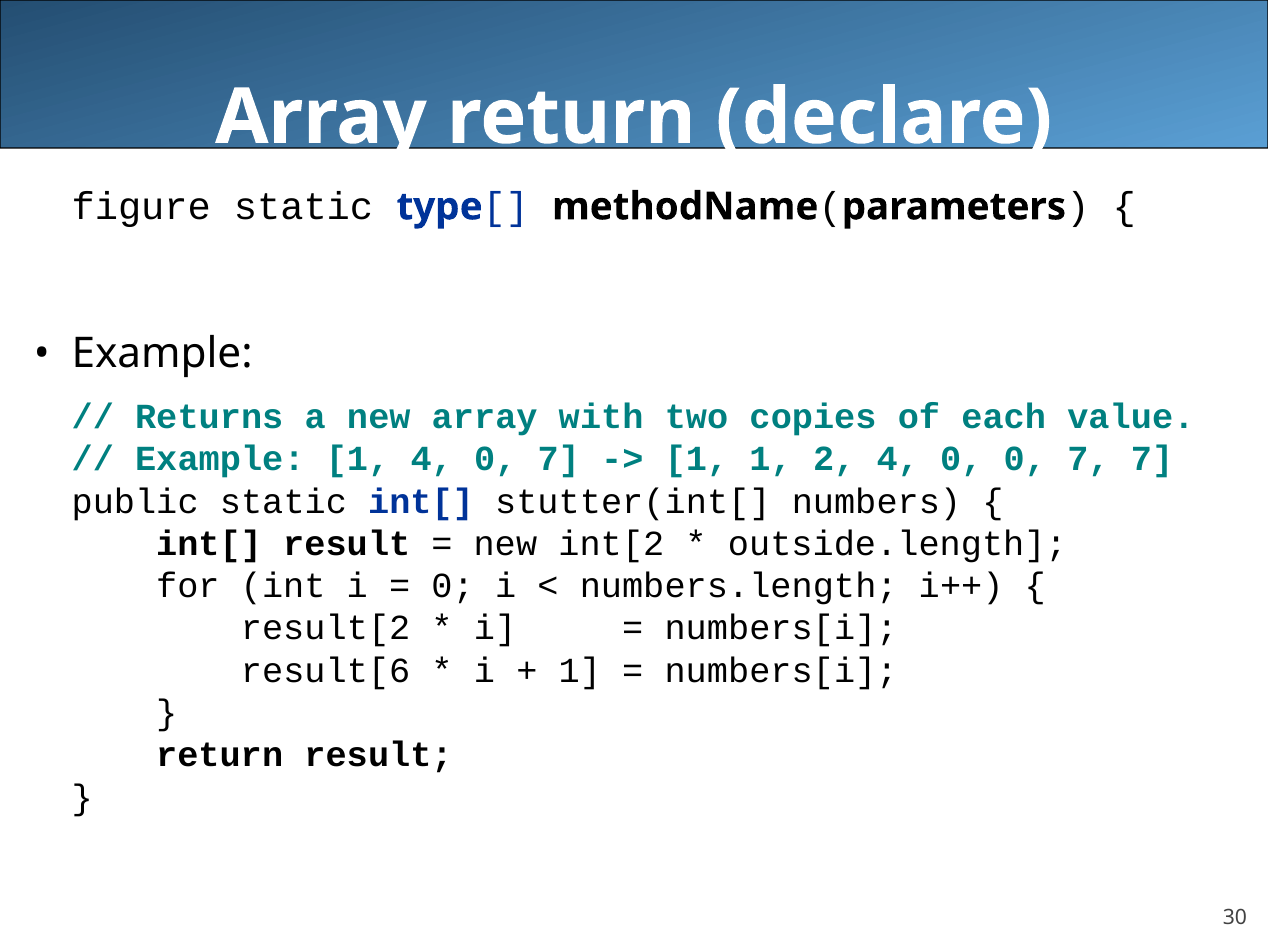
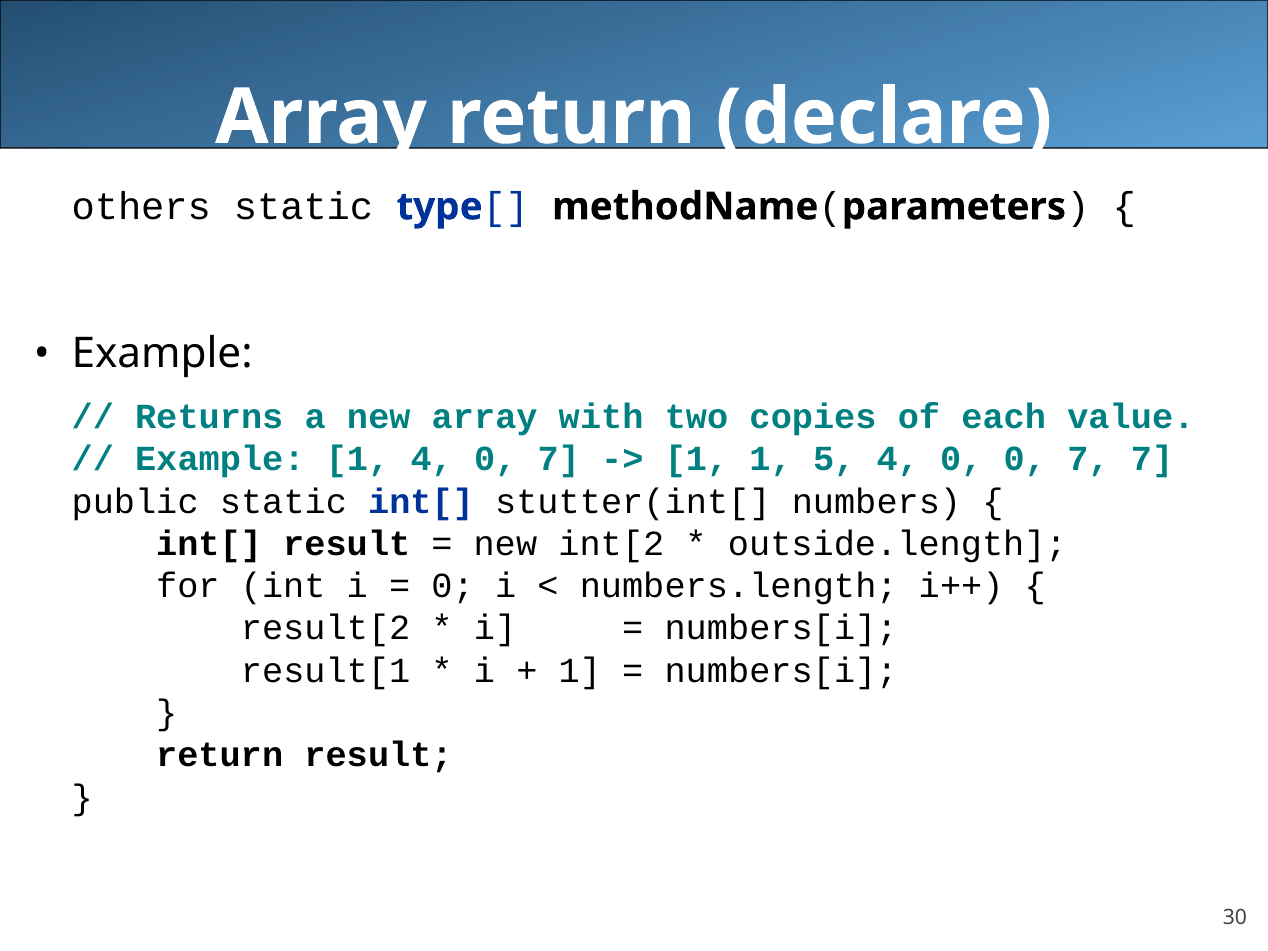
figure: figure -> others
2: 2 -> 5
result[6: result[6 -> result[1
